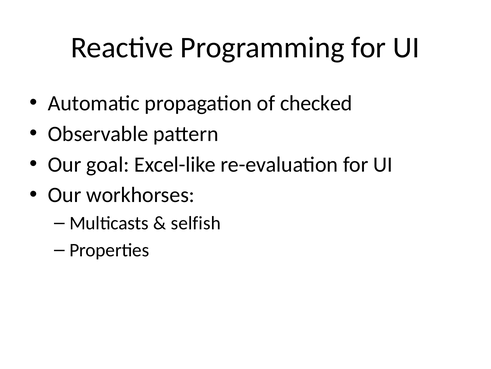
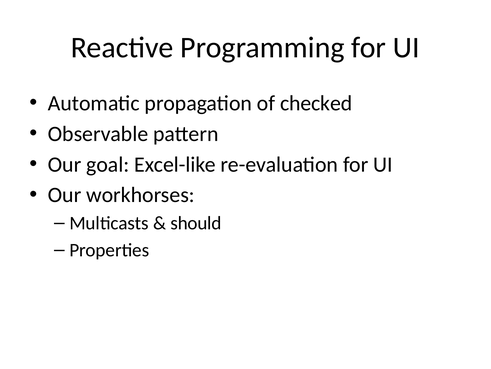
selfish: selfish -> should
